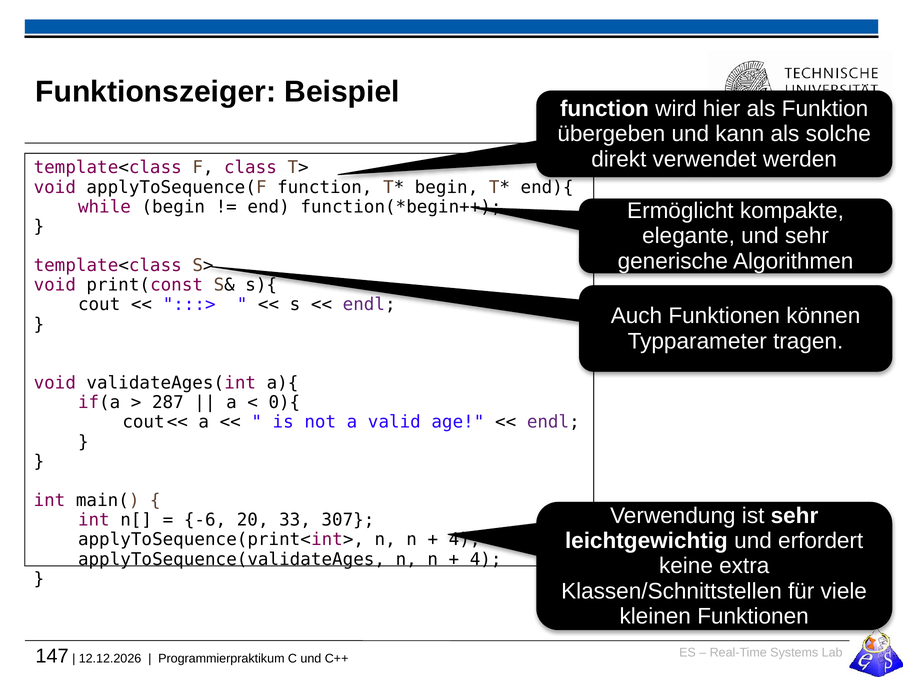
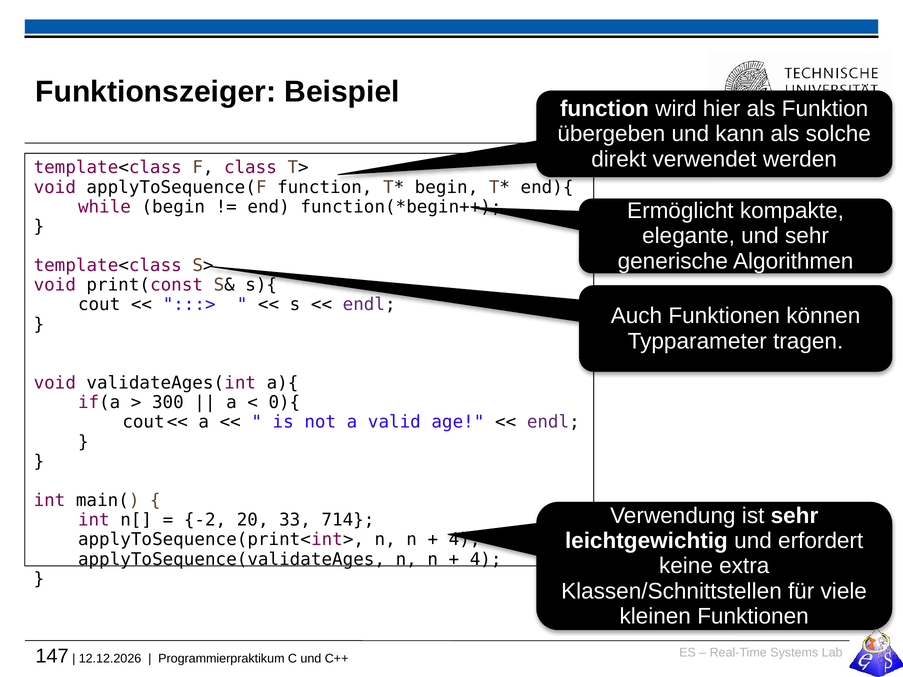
287: 287 -> 300
-6: -6 -> -2
307: 307 -> 714
